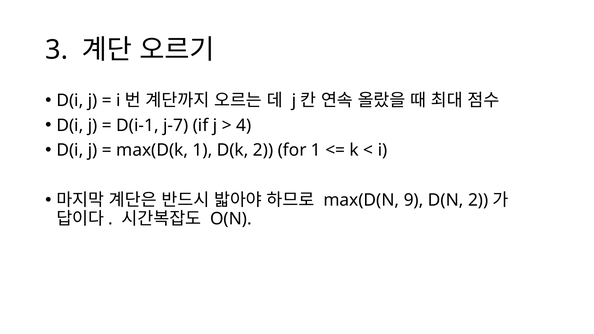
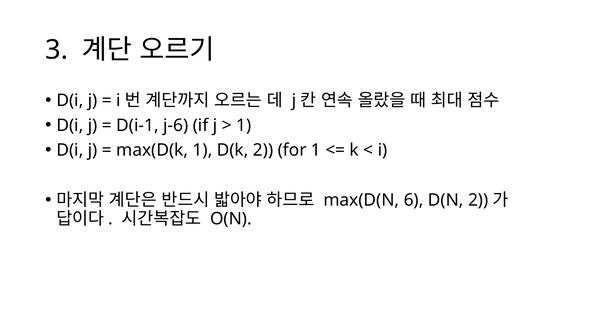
j-7: j-7 -> j-6
4 at (244, 125): 4 -> 1
9: 9 -> 6
